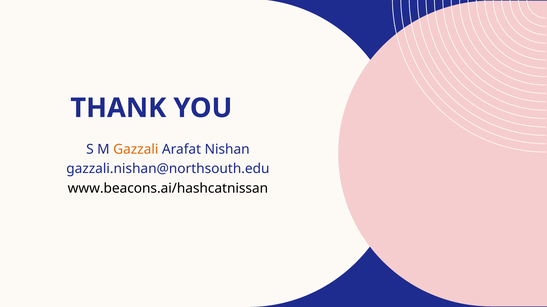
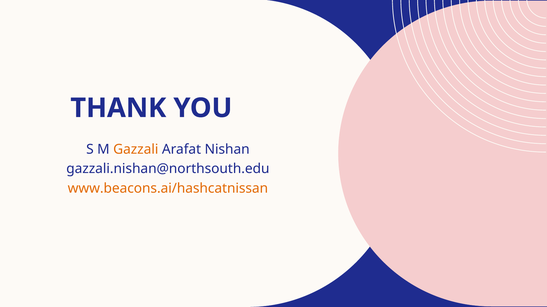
www.beacons.ai/hashcatnissan colour: black -> orange
